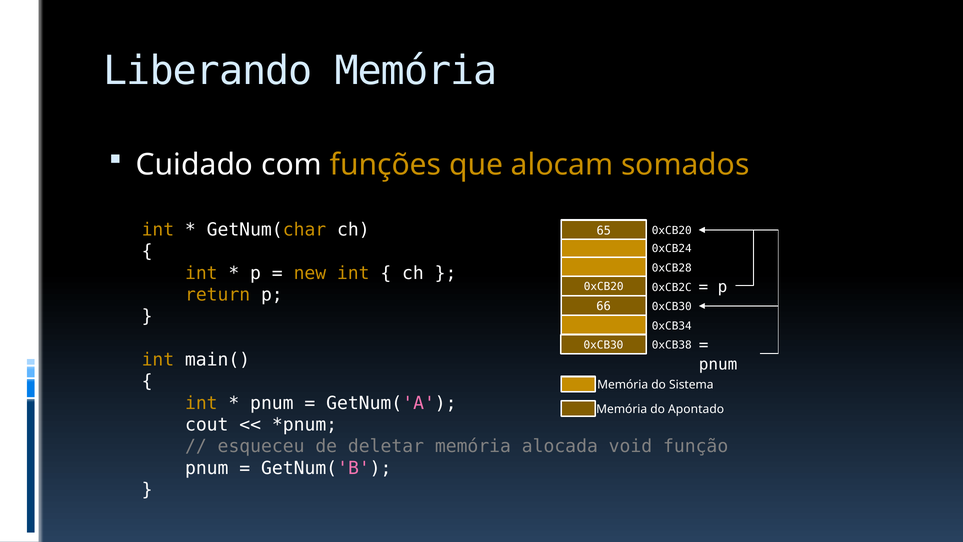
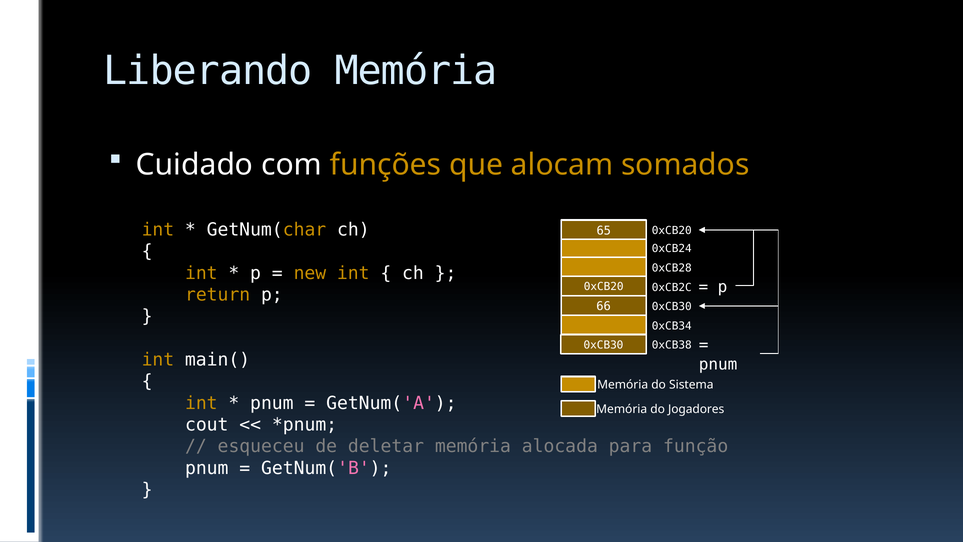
Apontado: Apontado -> Jogadores
void: void -> para
